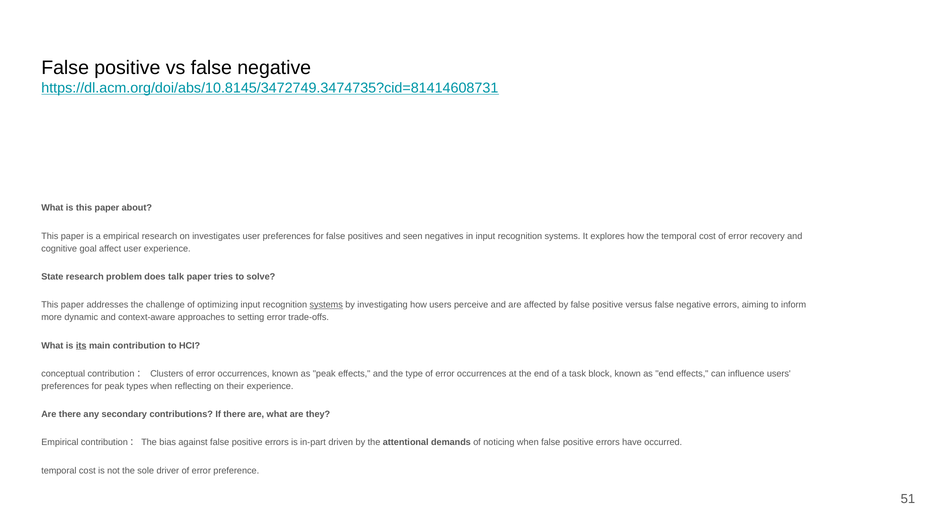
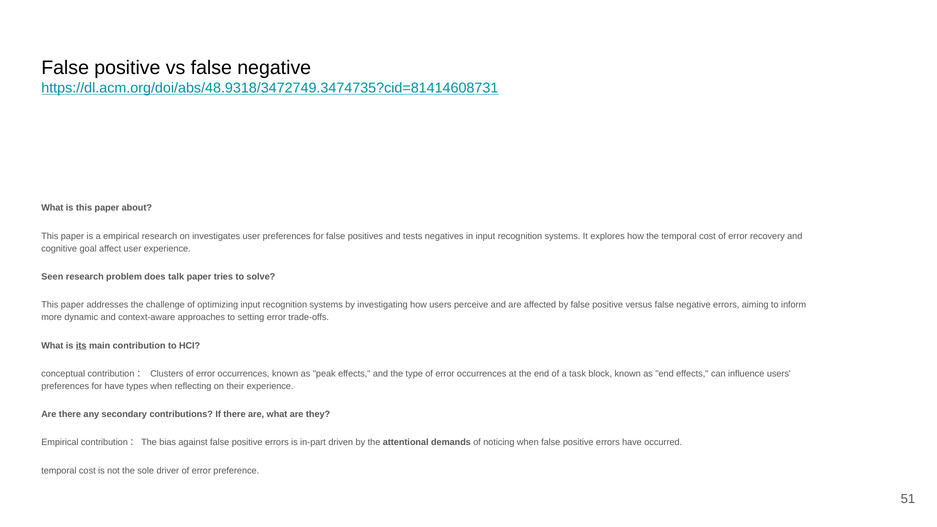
https://dl.acm.org/doi/abs/10.8145/3472749.3474735?cid=81414608731: https://dl.acm.org/doi/abs/10.8145/3472749.3474735?cid=81414608731 -> https://dl.acm.org/doi/abs/48.9318/3472749.3474735?cid=81414608731
seen: seen -> tests
State: State -> Seen
systems at (326, 305) underline: present -> none
for peak: peak -> have
